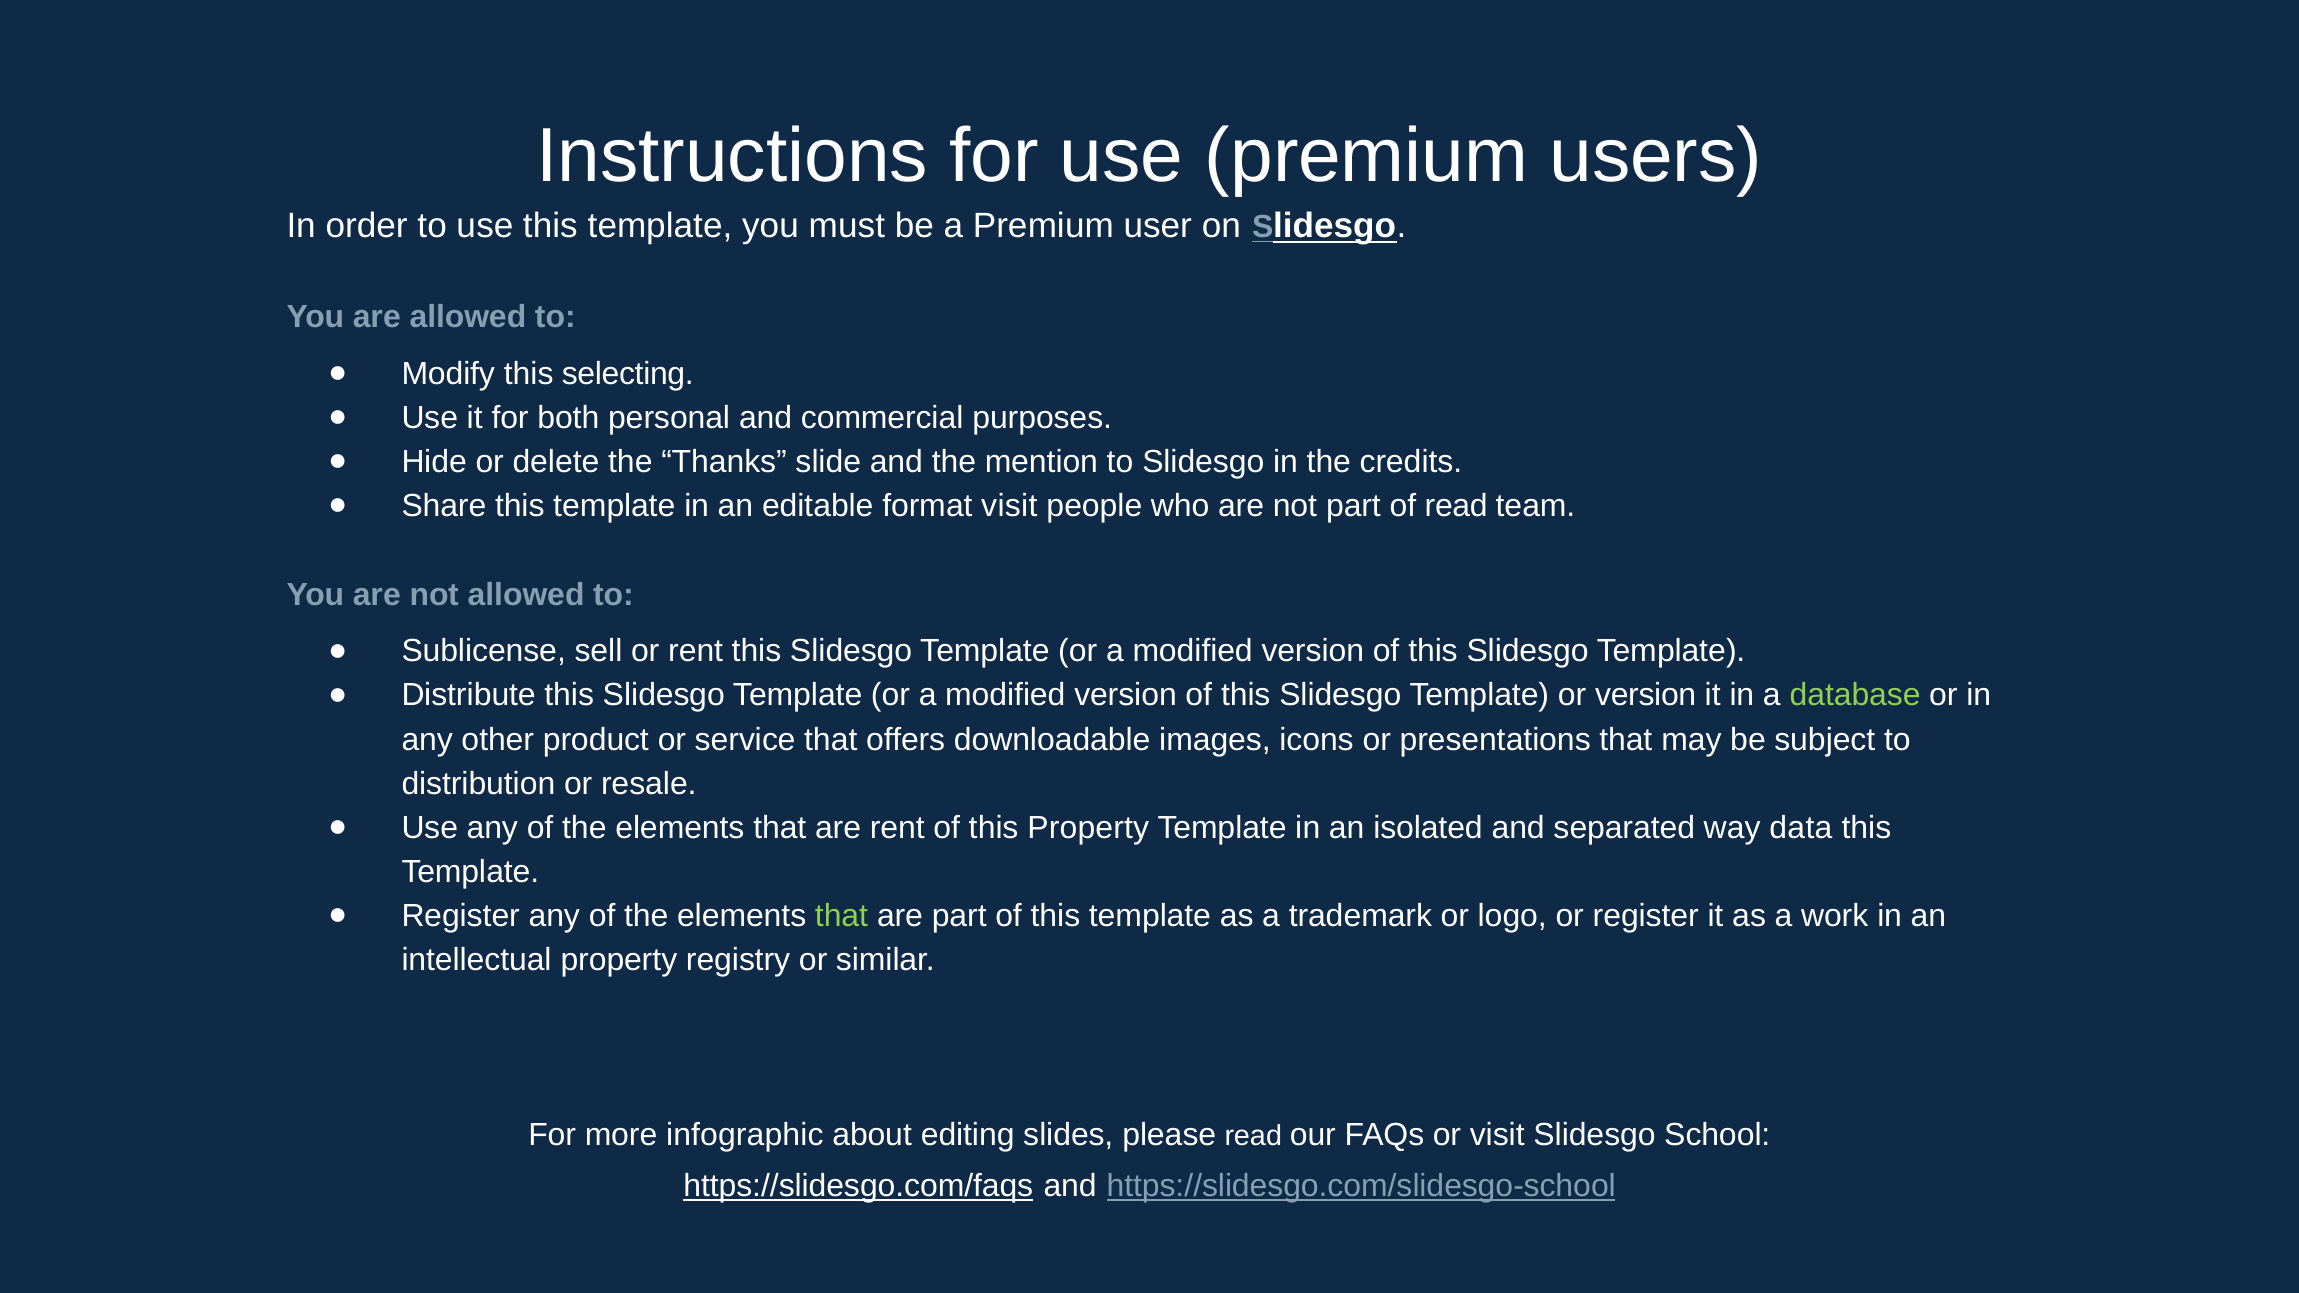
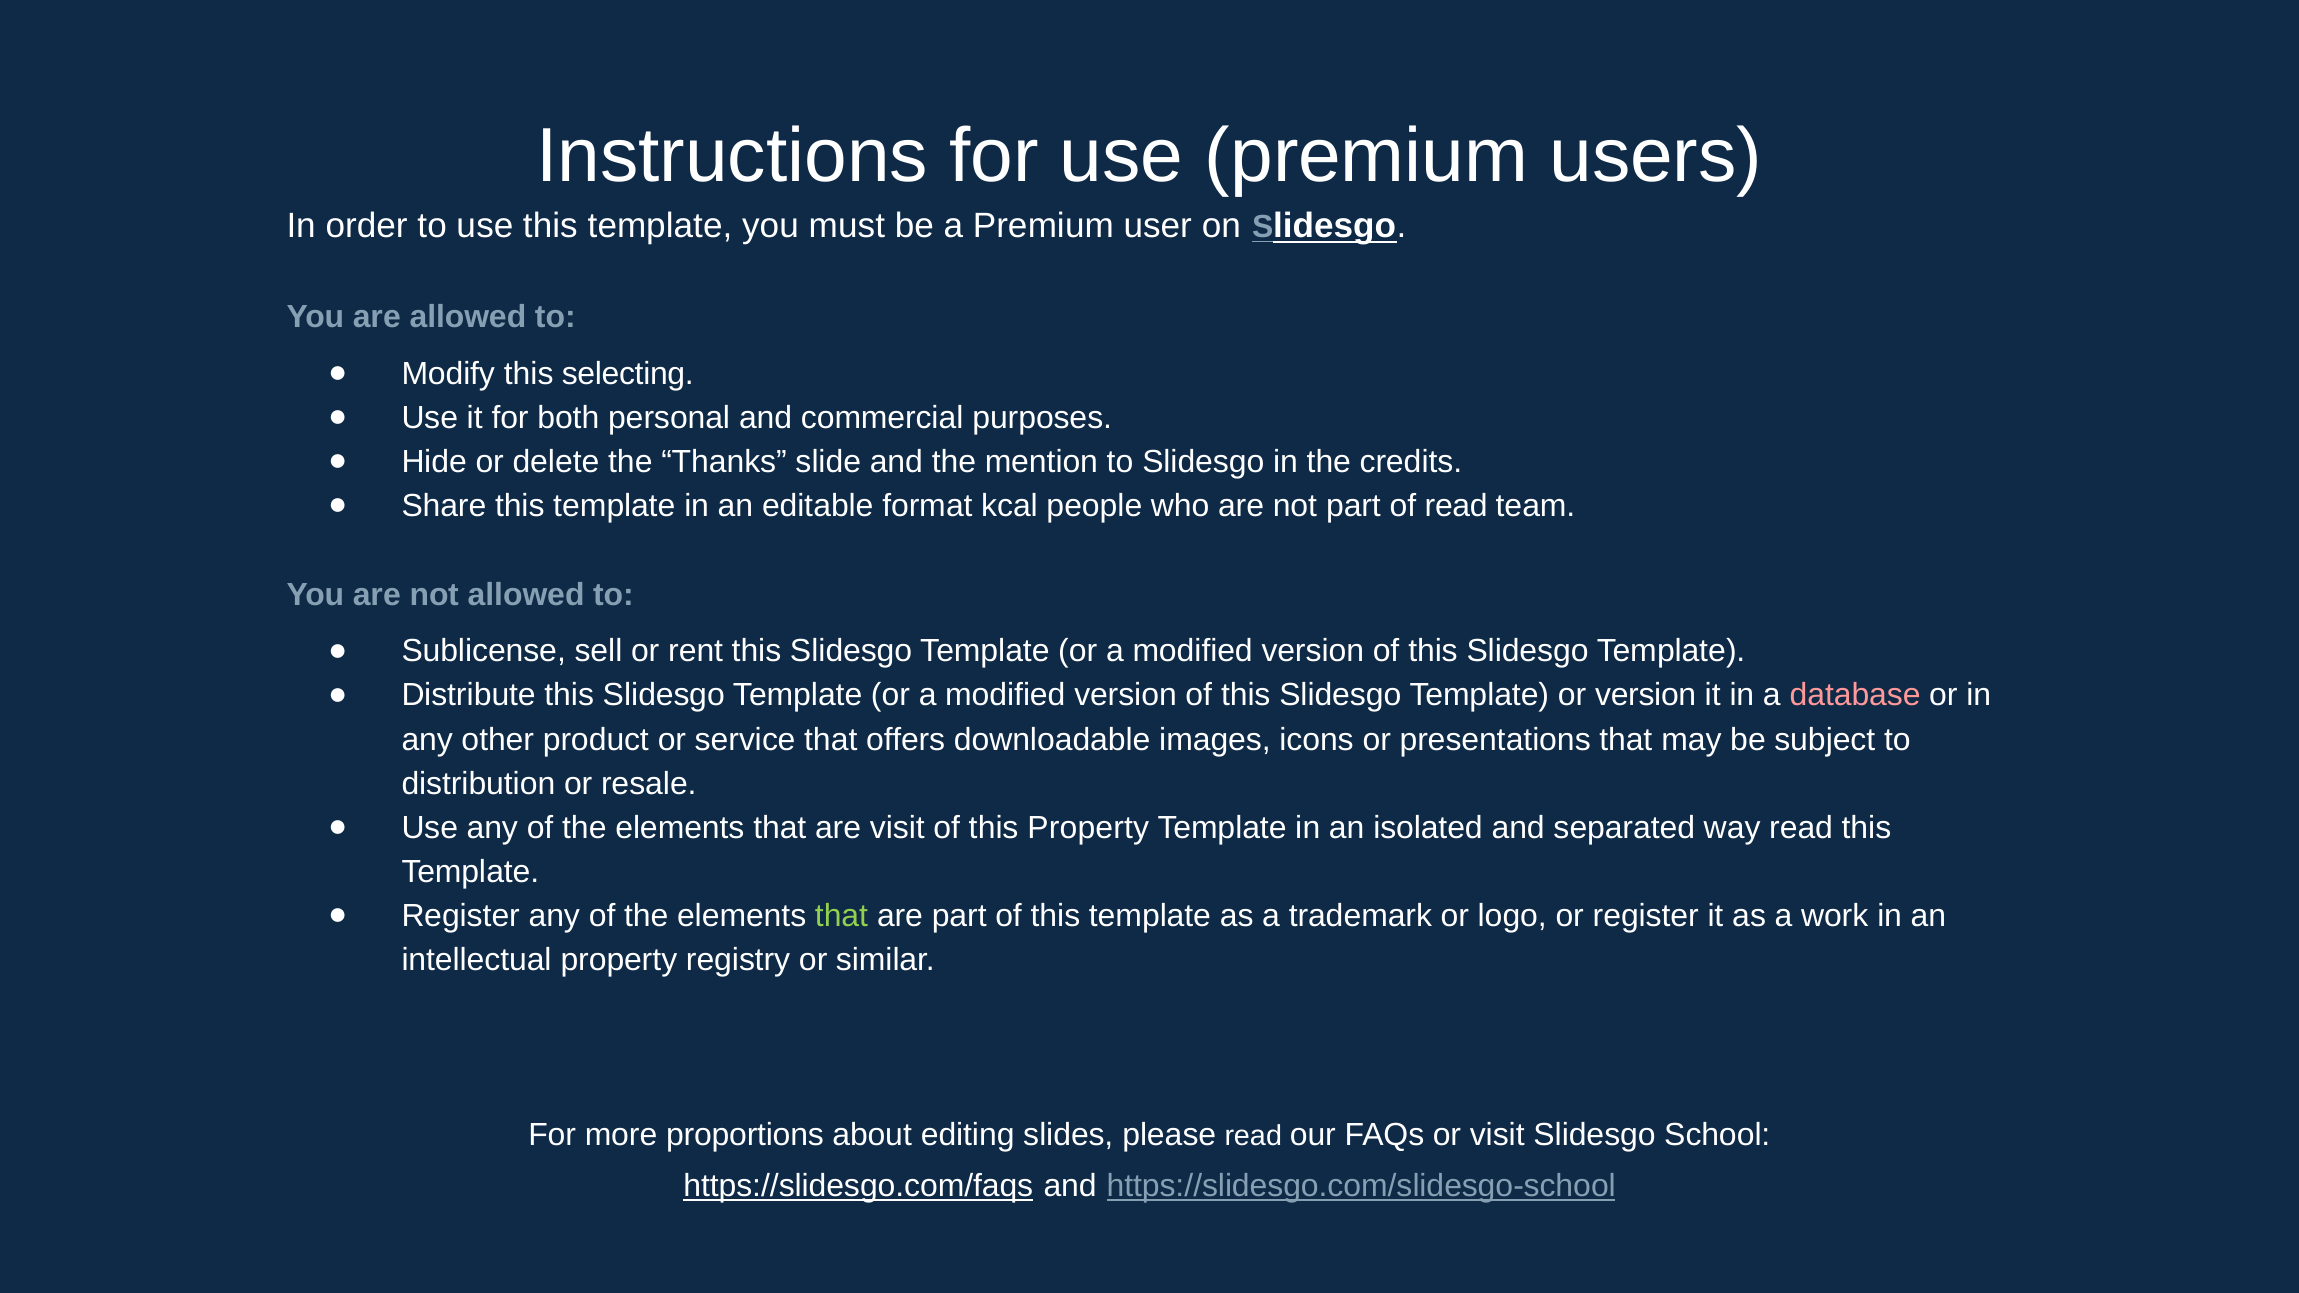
format visit: visit -> kcal
database colour: light green -> pink
are rent: rent -> visit
way data: data -> read
infographic: infographic -> proportions
